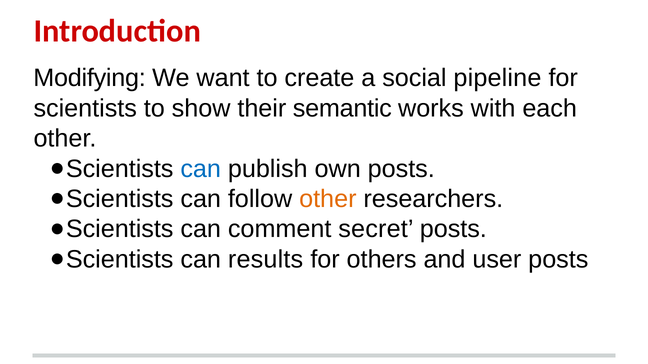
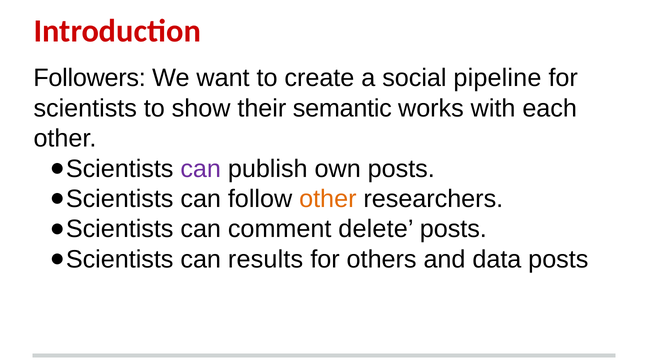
Modifying: Modifying -> Followers
can at (201, 169) colour: blue -> purple
secret: secret -> delete
user: user -> data
